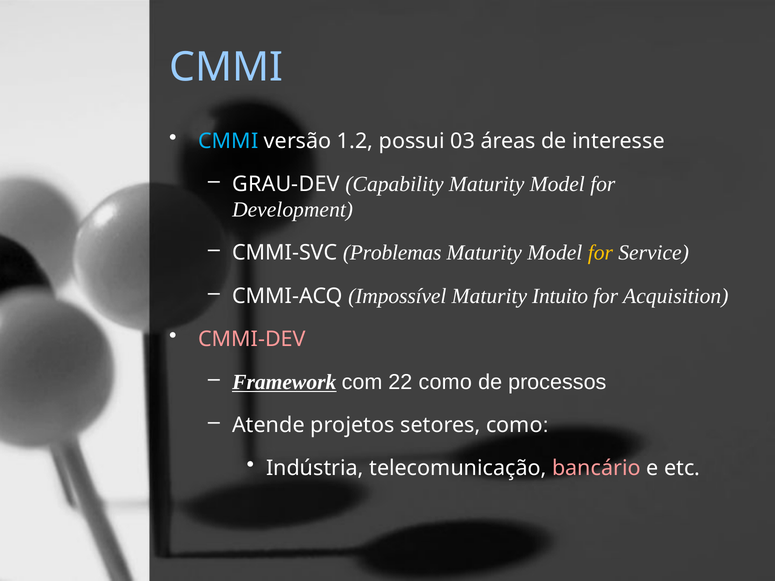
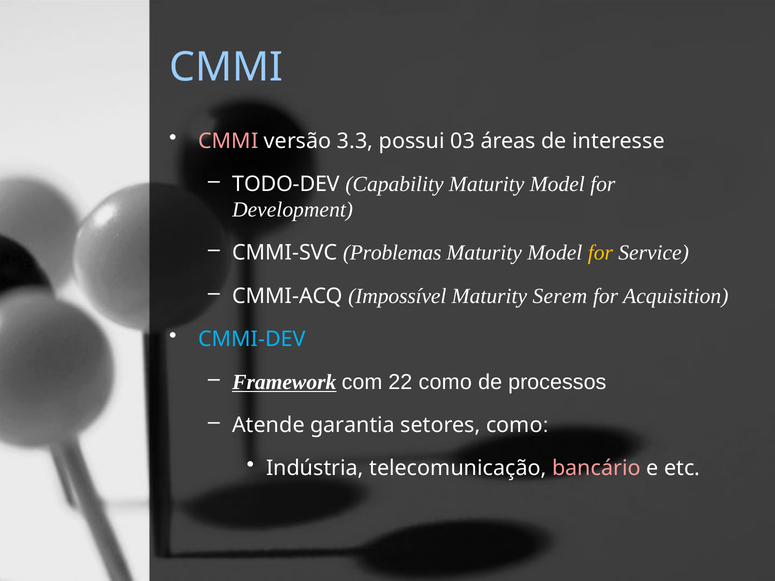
CMMI at (228, 141) colour: light blue -> pink
1.2: 1.2 -> 3.3
GRAU-DEV: GRAU-DEV -> TODO-DEV
Intuito: Intuito -> Serem
CMMI-DEV colour: pink -> light blue
projetos: projetos -> garantia
